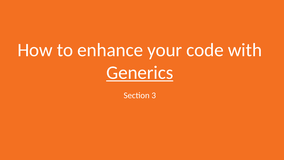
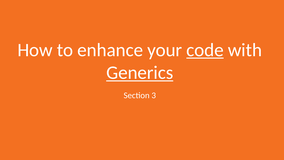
code underline: none -> present
